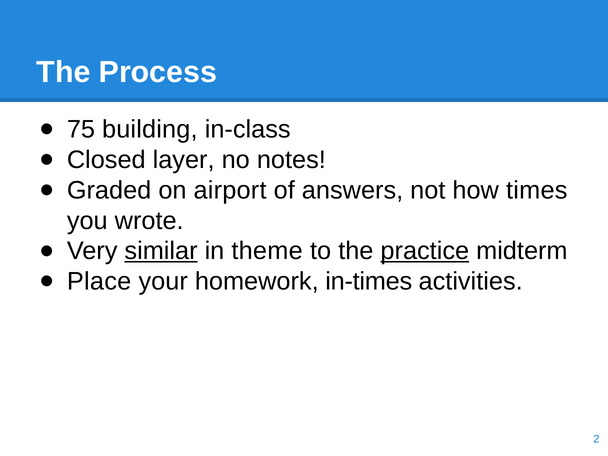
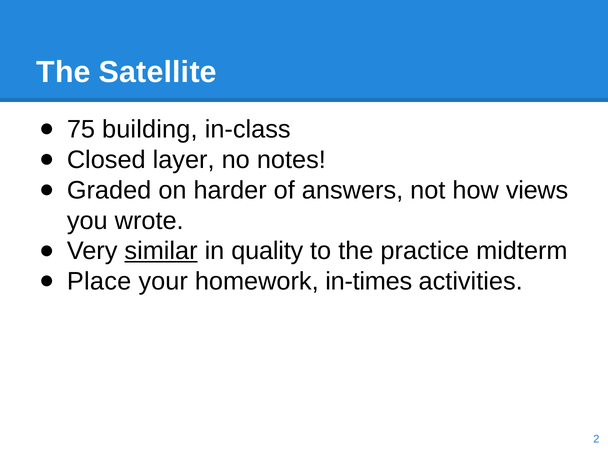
Process: Process -> Satellite
airport: airport -> harder
times: times -> views
theme: theme -> quality
practice underline: present -> none
